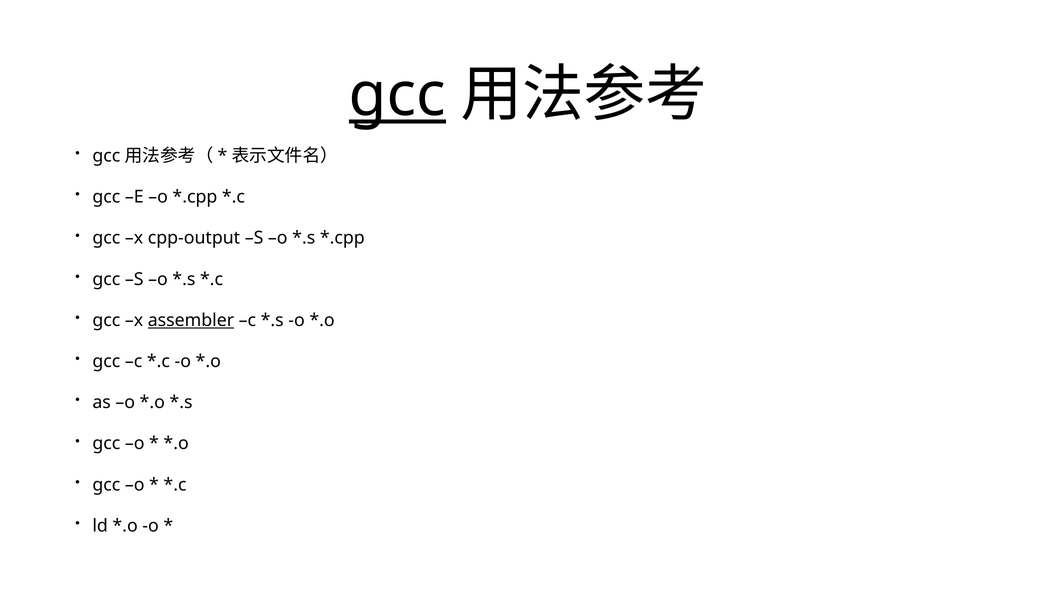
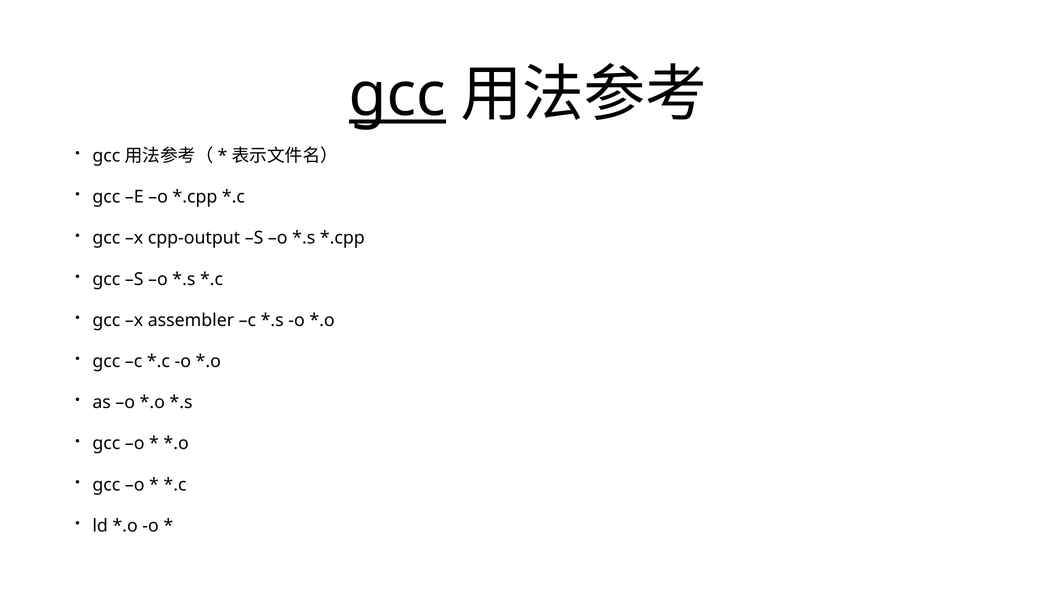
assembler underline: present -> none
